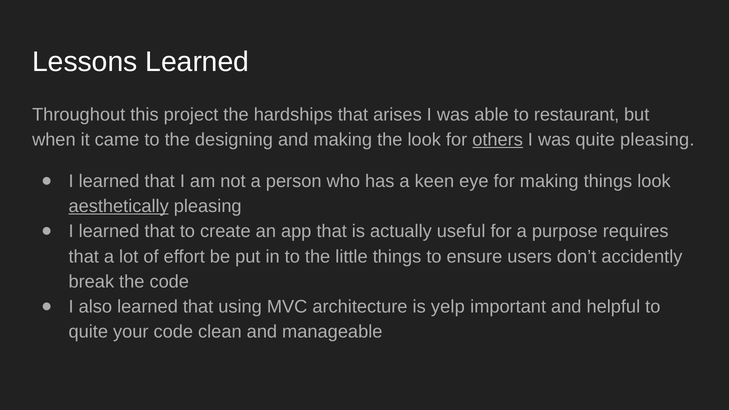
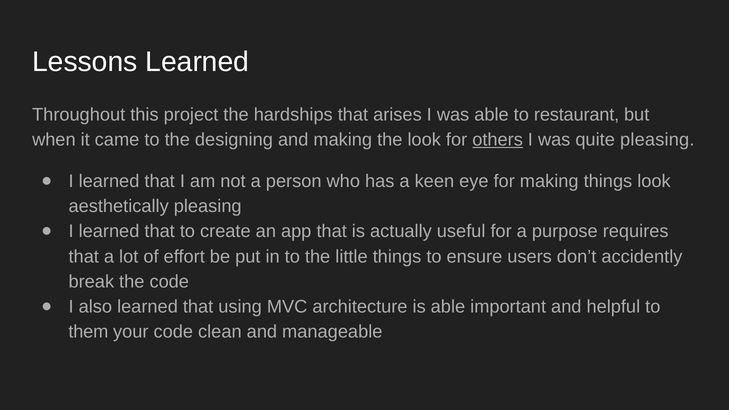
aesthetically underline: present -> none
is yelp: yelp -> able
quite at (88, 332): quite -> them
